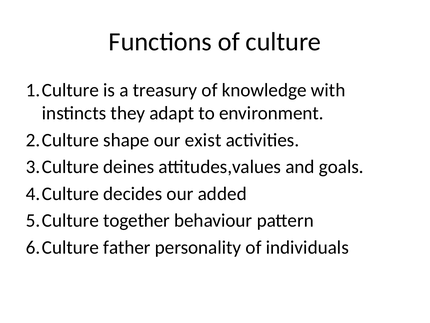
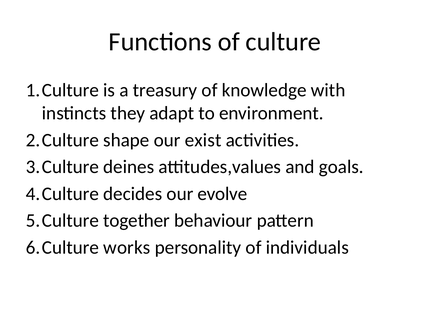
added: added -> evolve
father: father -> works
